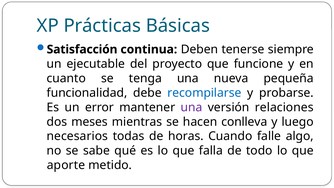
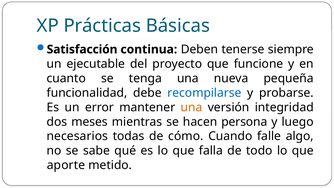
una at (192, 107) colour: purple -> orange
relaciones: relaciones -> integridad
conlleva: conlleva -> persona
horas: horas -> cómo
